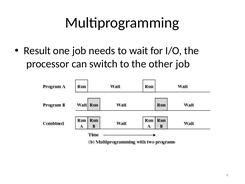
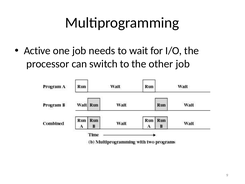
Result: Result -> Active
